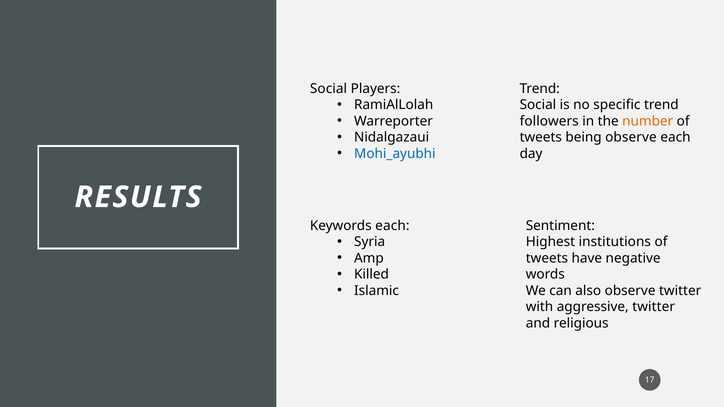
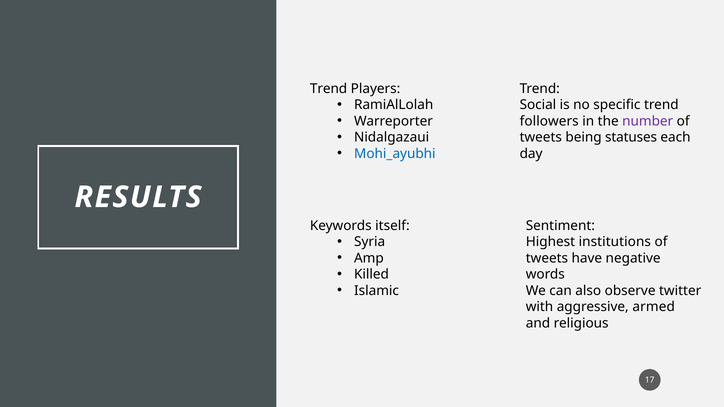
Social at (329, 89): Social -> Trend
number colour: orange -> purple
being observe: observe -> statuses
Keywords each: each -> itself
aggressive twitter: twitter -> armed
